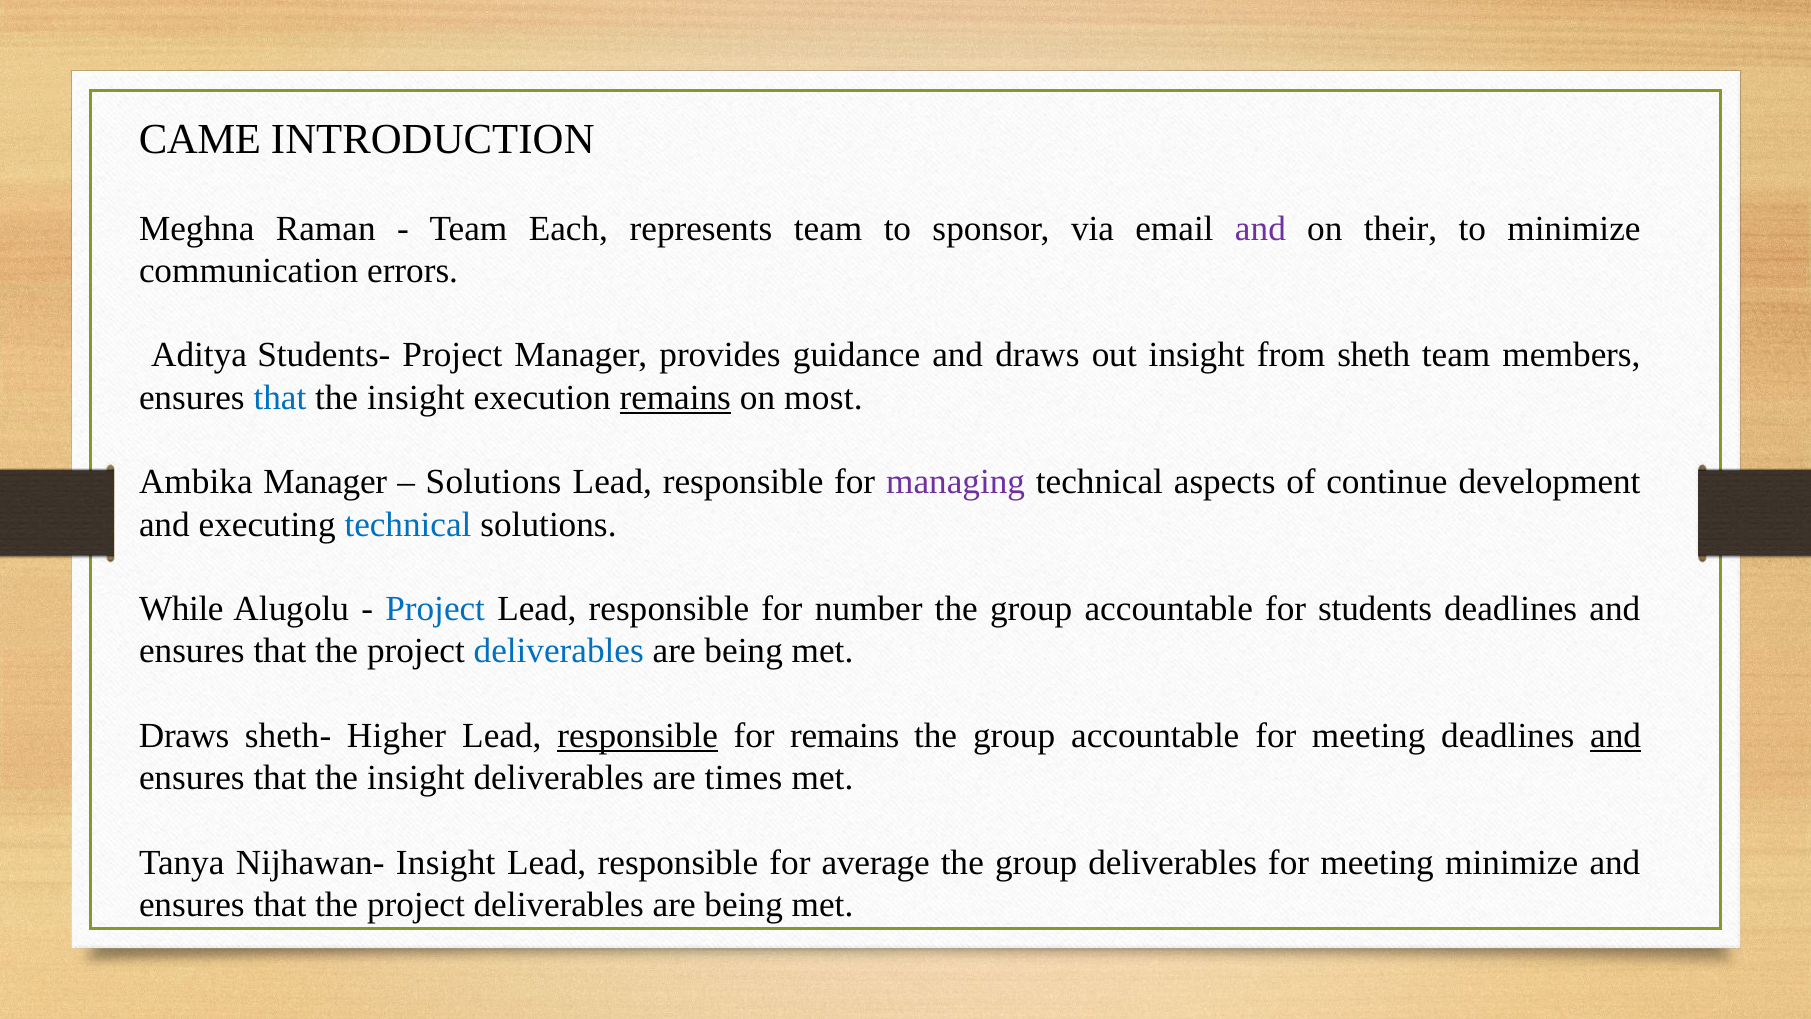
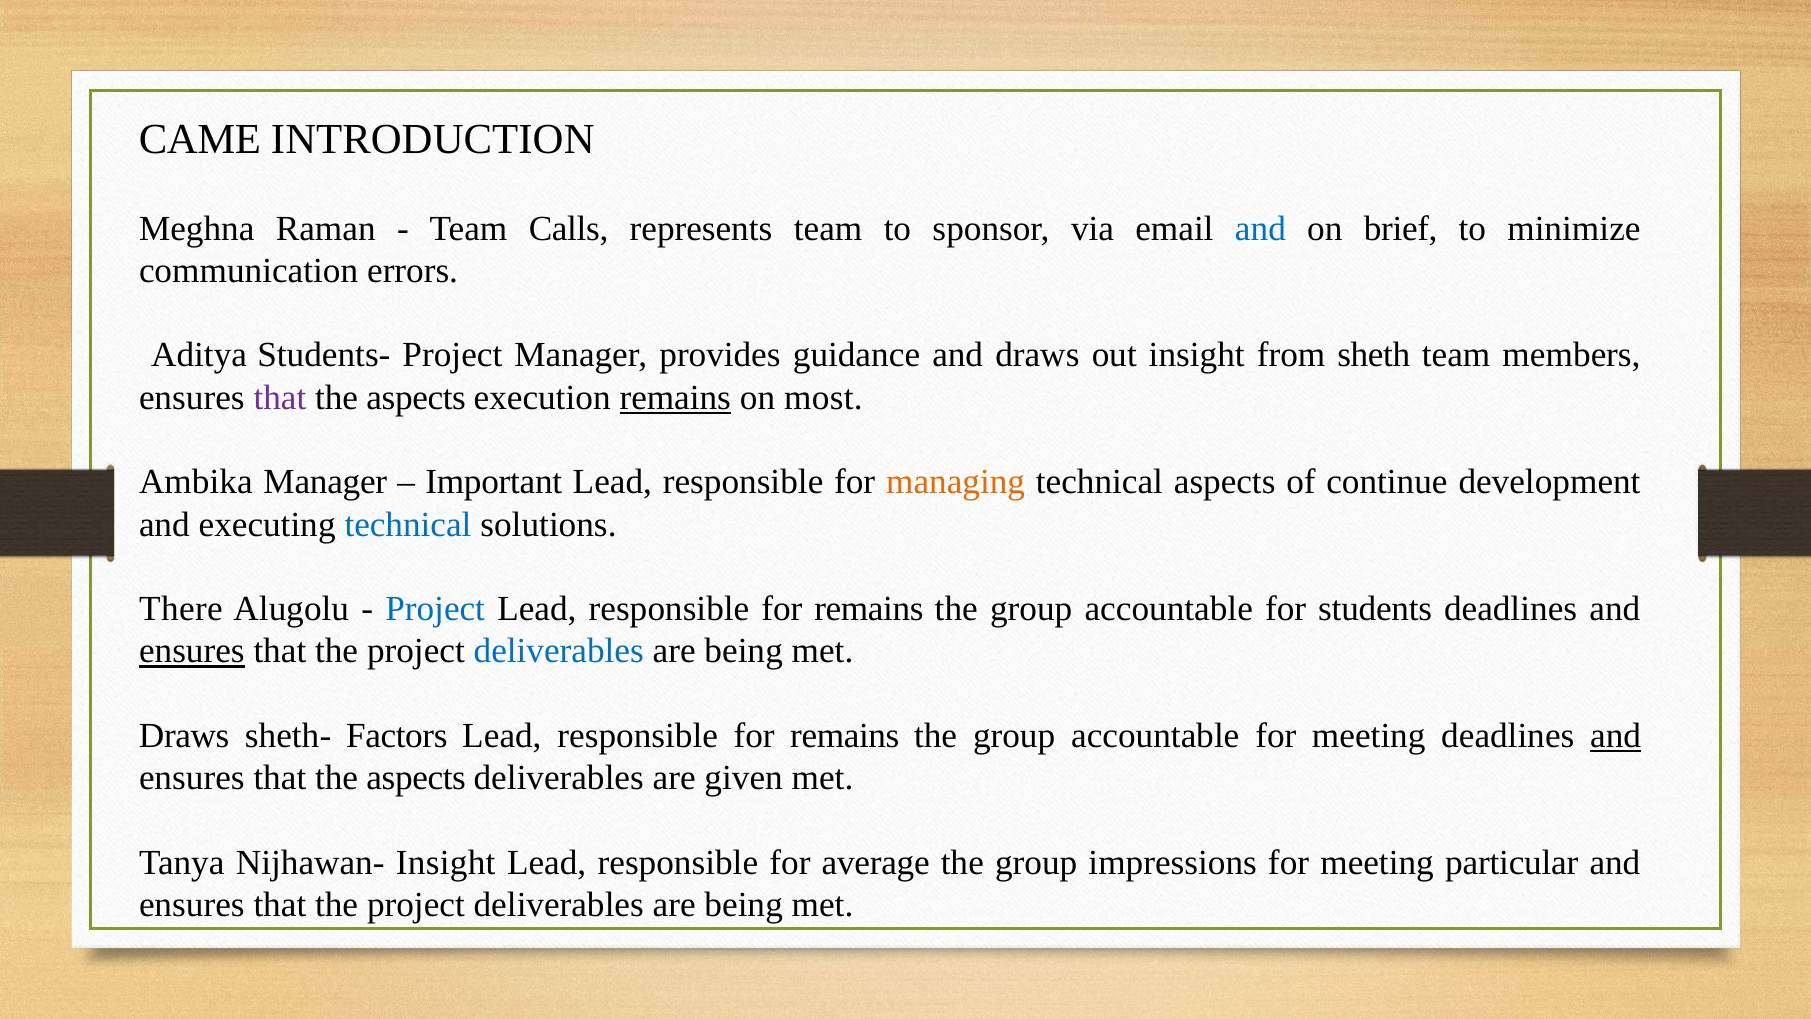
Each: Each -> Calls
and at (1260, 228) colour: purple -> blue
their: their -> brief
that at (280, 397) colour: blue -> purple
insight at (416, 397): insight -> aspects
Solutions at (493, 482): Solutions -> Important
managing colour: purple -> orange
While: While -> There
number at (869, 609): number -> remains
ensures at (192, 651) underline: none -> present
Higher: Higher -> Factors
responsible at (638, 736) underline: present -> none
insight at (416, 778): insight -> aspects
times: times -> given
group deliverables: deliverables -> impressions
meeting minimize: minimize -> particular
